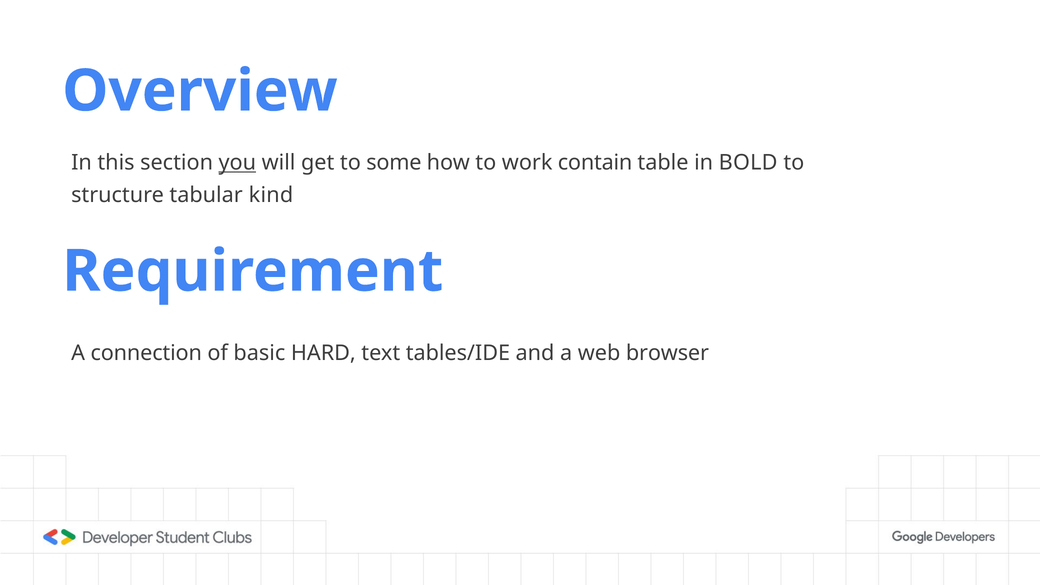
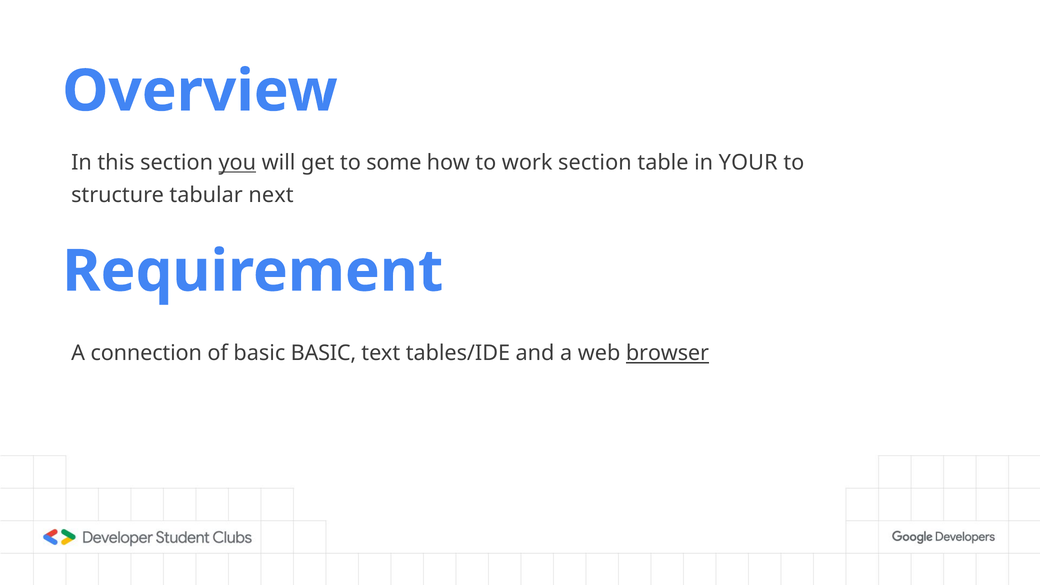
work contain: contain -> section
BOLD: BOLD -> YOUR
kind: kind -> next
basic HARD: HARD -> BASIC
browser underline: none -> present
